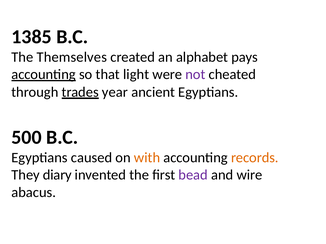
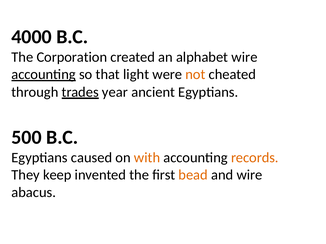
1385: 1385 -> 4000
Themselves: Themselves -> Corporation
alphabet pays: pays -> wire
not colour: purple -> orange
diary: diary -> keep
bead colour: purple -> orange
